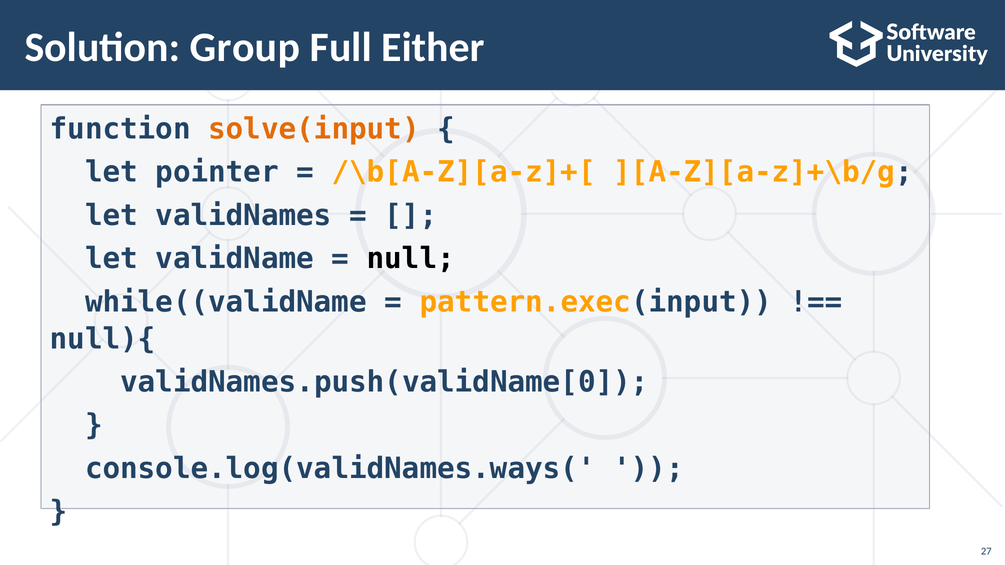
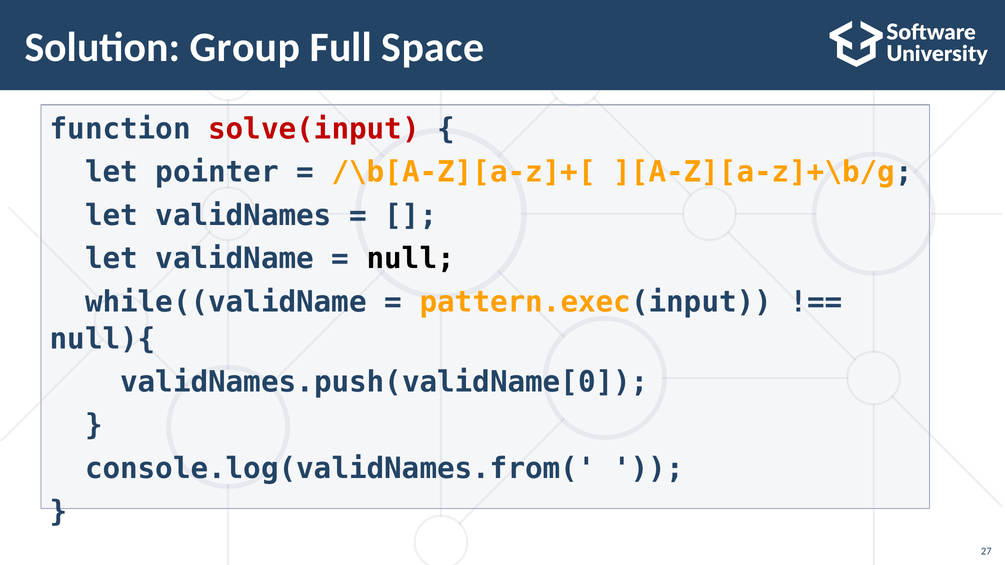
Either: Either -> Space
solve(input colour: orange -> red
console.log(validNames.ways(: console.log(validNames.ways( -> console.log(validNames.from(
